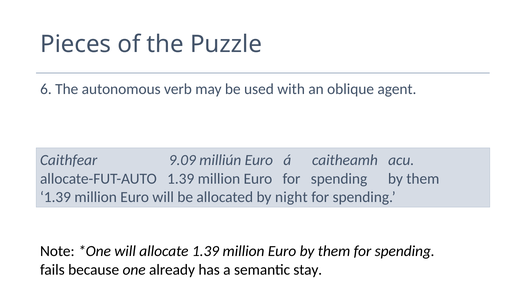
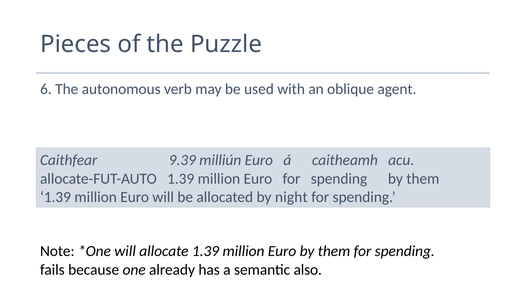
9.09: 9.09 -> 9.39
stay: stay -> also
